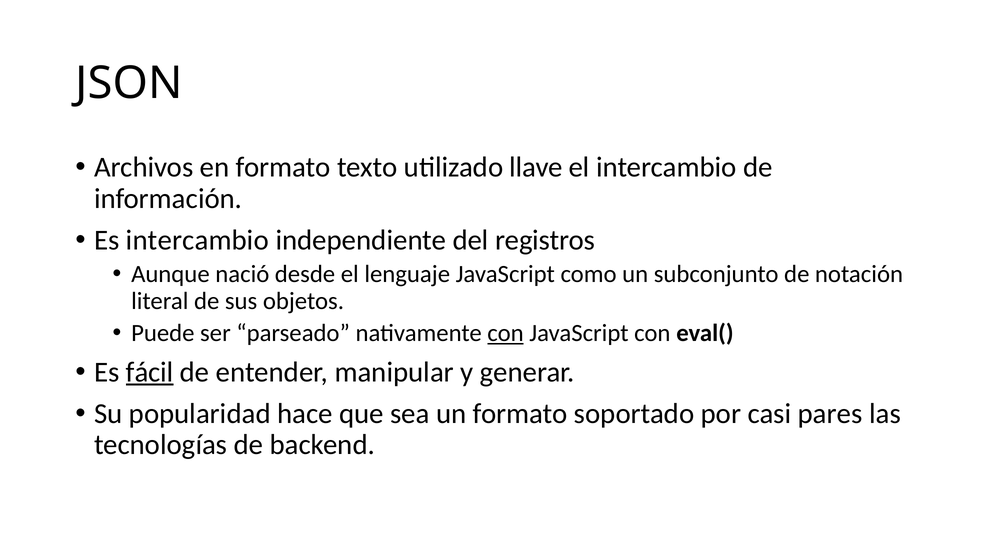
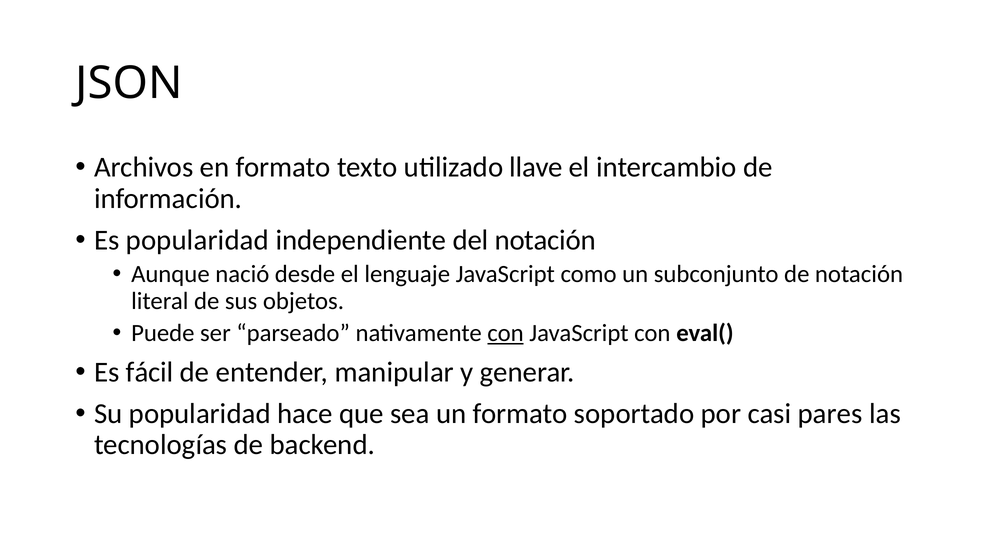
Es intercambio: intercambio -> popularidad
del registros: registros -> notación
fácil underline: present -> none
